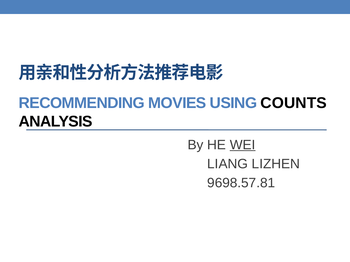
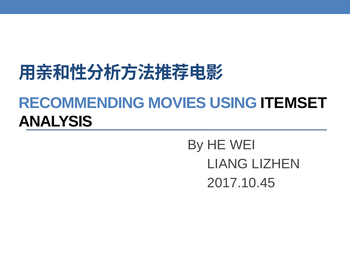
COUNTS: COUNTS -> ITEMSET
WEI underline: present -> none
9698.57.81: 9698.57.81 -> 2017.10.45
